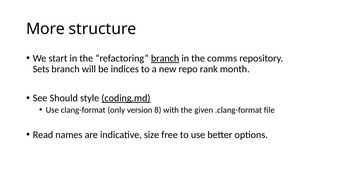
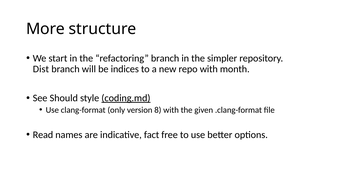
branch at (165, 58) underline: present -> none
comms: comms -> simpler
Sets: Sets -> Dist
repo rank: rank -> with
size: size -> fact
